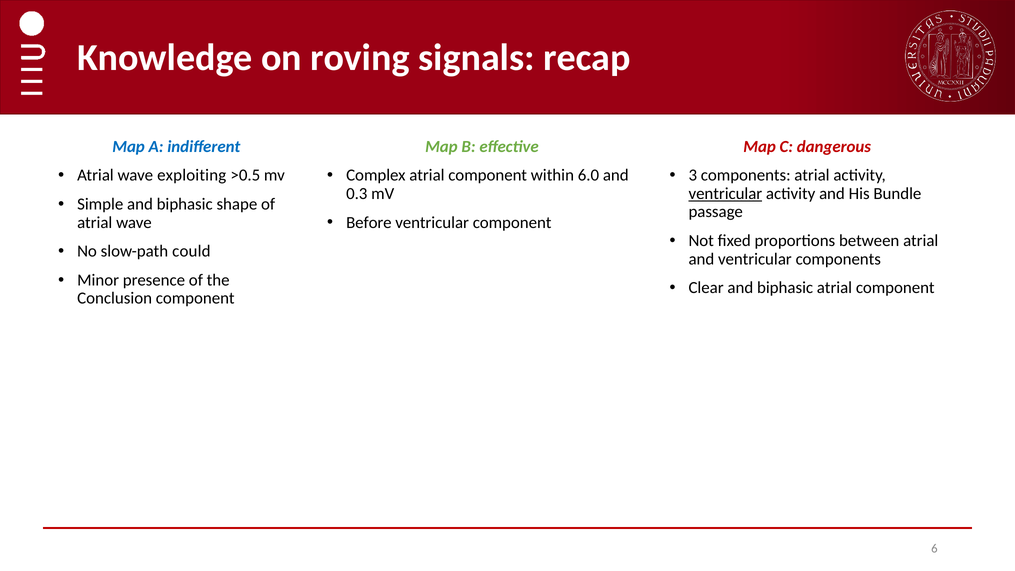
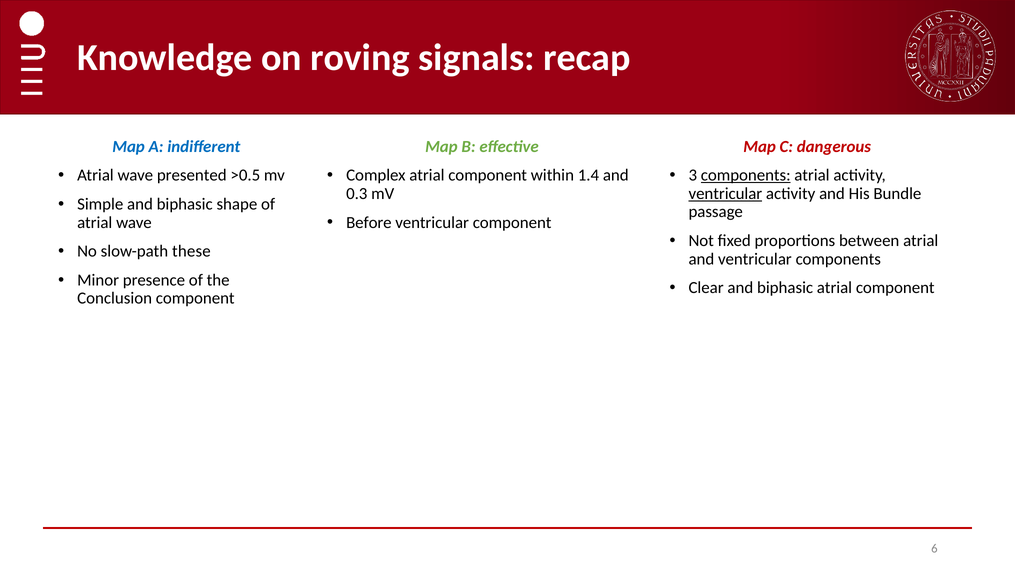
6.0: 6.0 -> 1.4
exploiting: exploiting -> presented
components at (746, 175) underline: none -> present
could: could -> these
